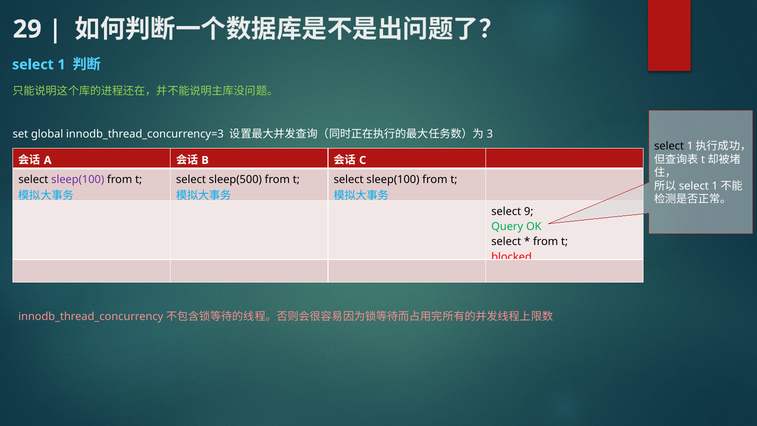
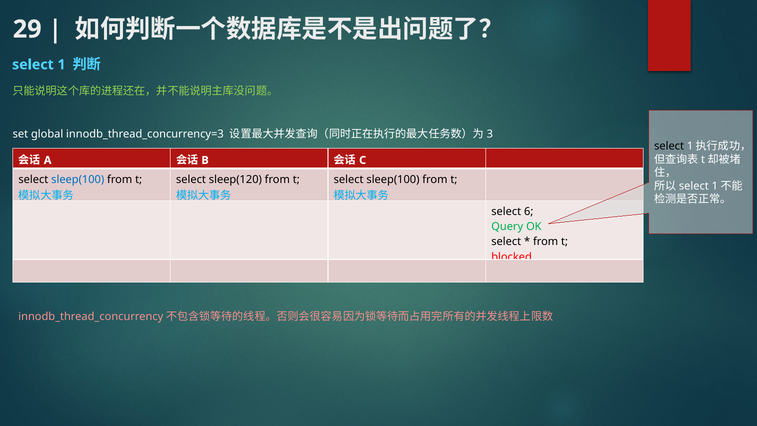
sleep(100 at (78, 179) colour: purple -> blue
sleep(500: sleep(500 -> sleep(120
9: 9 -> 6
